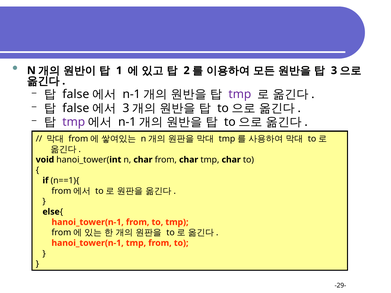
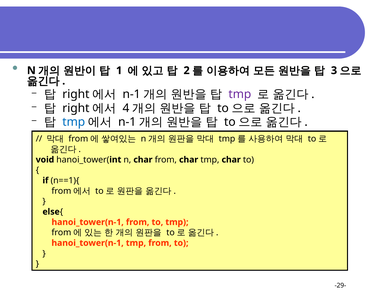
false at (76, 94): false -> right
false at (76, 108): false -> right
3 at (126, 108): 3 -> 4
tmp at (74, 122) colour: purple -> blue
